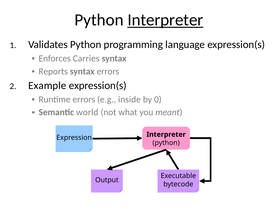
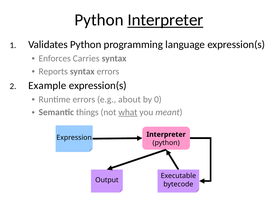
inside: inside -> about
world: world -> things
what underline: none -> present
